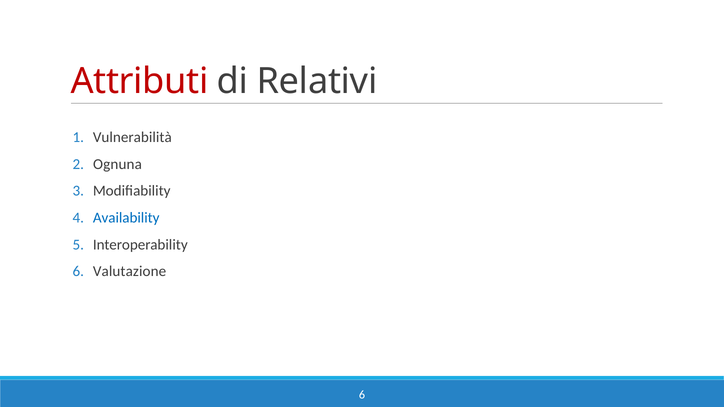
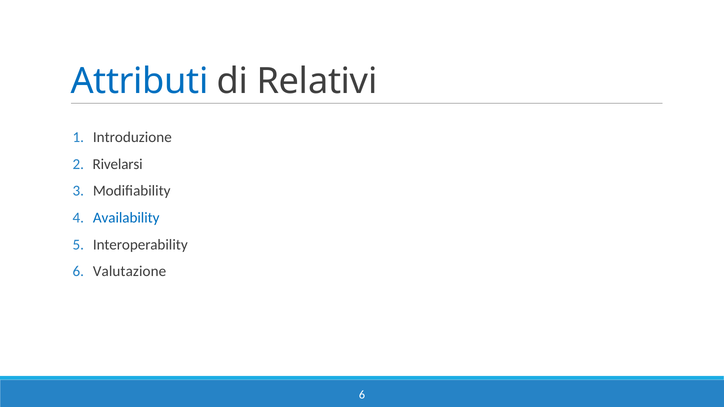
Attributi colour: red -> blue
Vulnerabilità: Vulnerabilità -> Introduzione
Ognuna: Ognuna -> Rivelarsi
